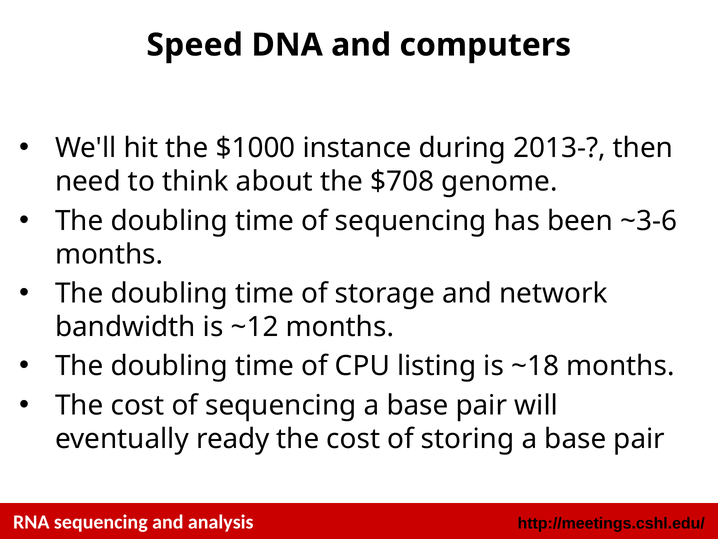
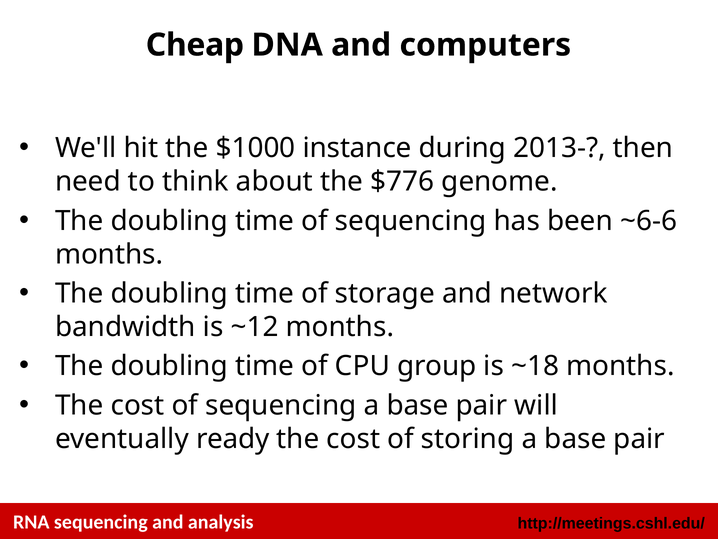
Speed: Speed -> Cheap
$708: $708 -> $776
~3-6: ~3-6 -> ~6-6
listing: listing -> group
